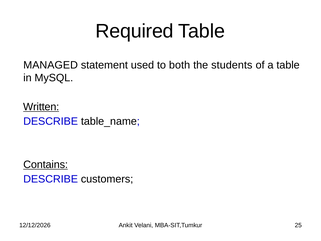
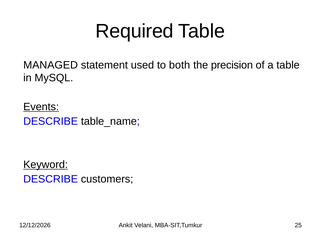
students: students -> precision
Written: Written -> Events
Contains: Contains -> Keyword
